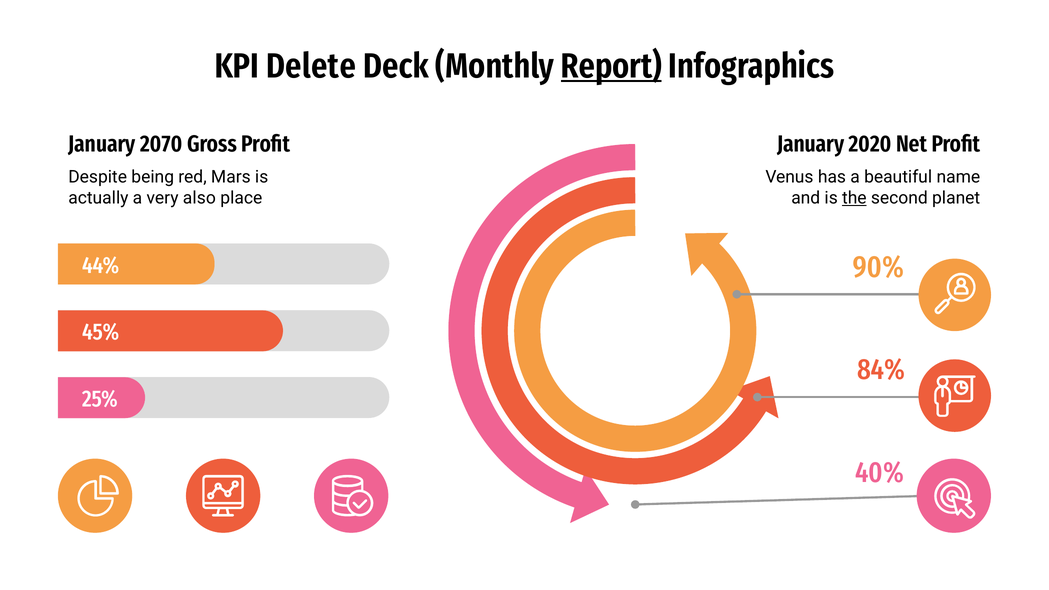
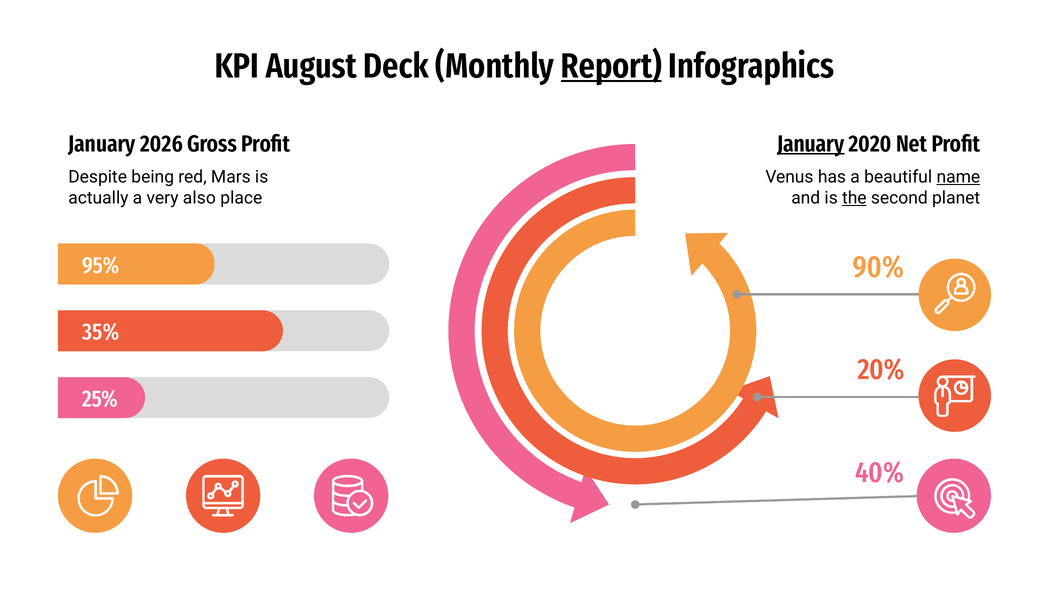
Delete: Delete -> August
2070: 2070 -> 2026
January at (811, 144) underline: none -> present
name underline: none -> present
44%: 44% -> 95%
45%: 45% -> 35%
84%: 84% -> 20%
